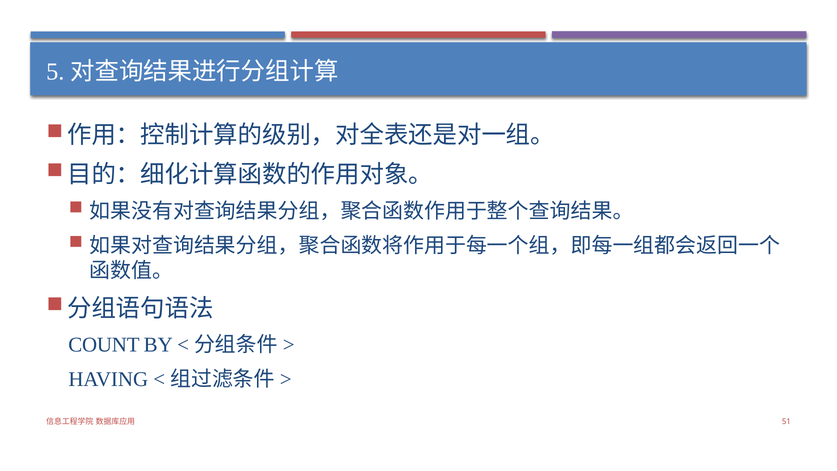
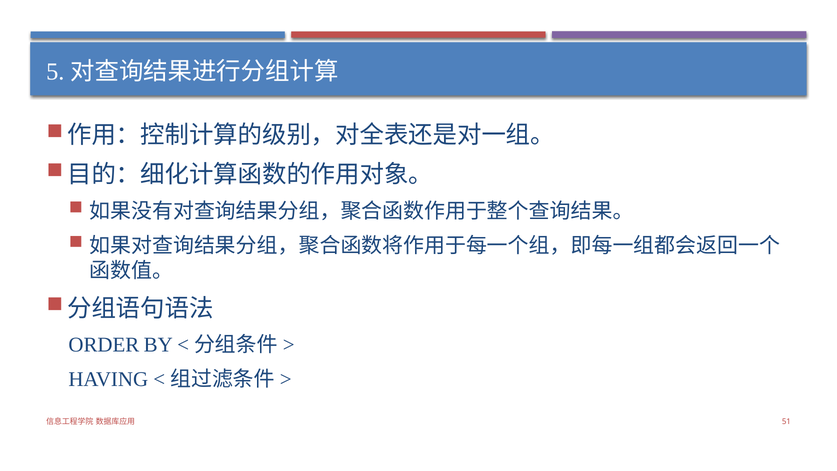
COUNT: COUNT -> ORDER
